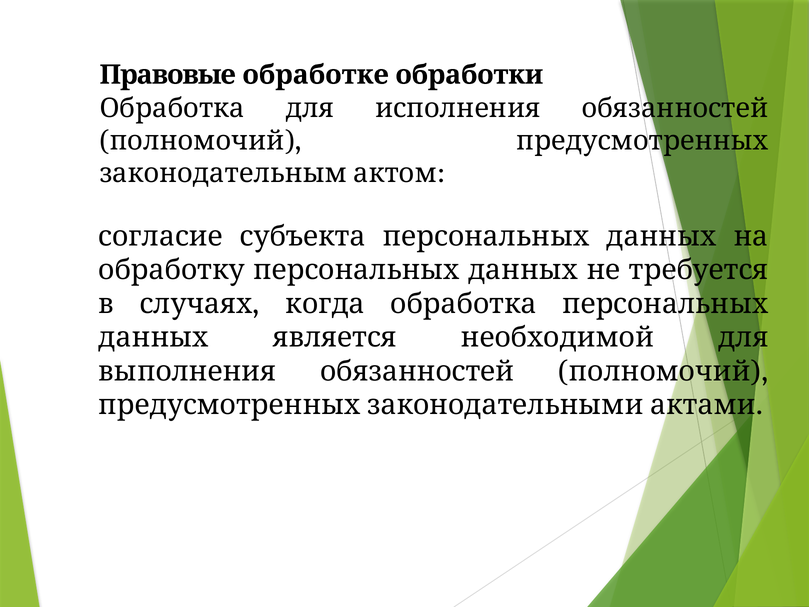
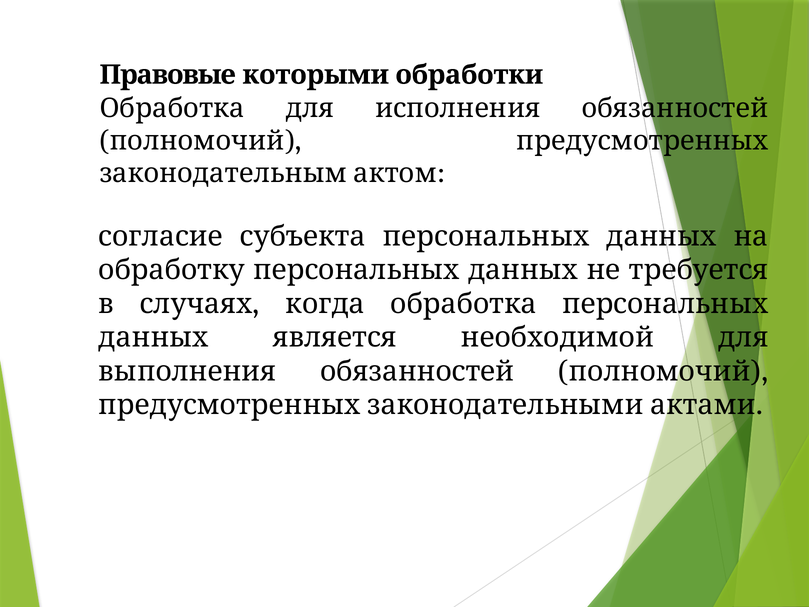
обработке: обработке -> которыми
